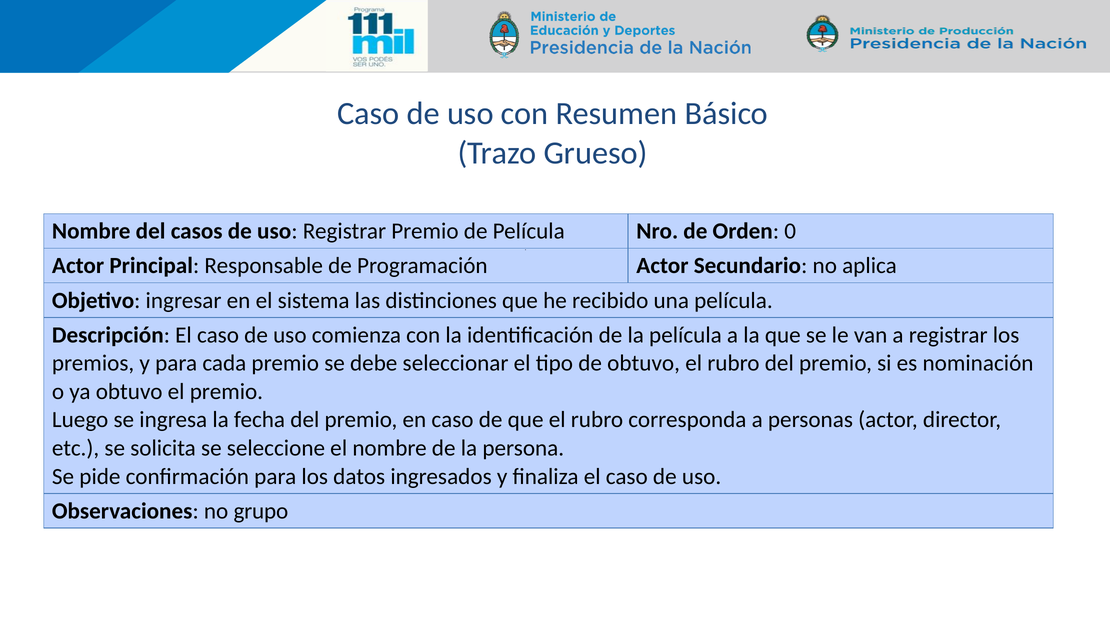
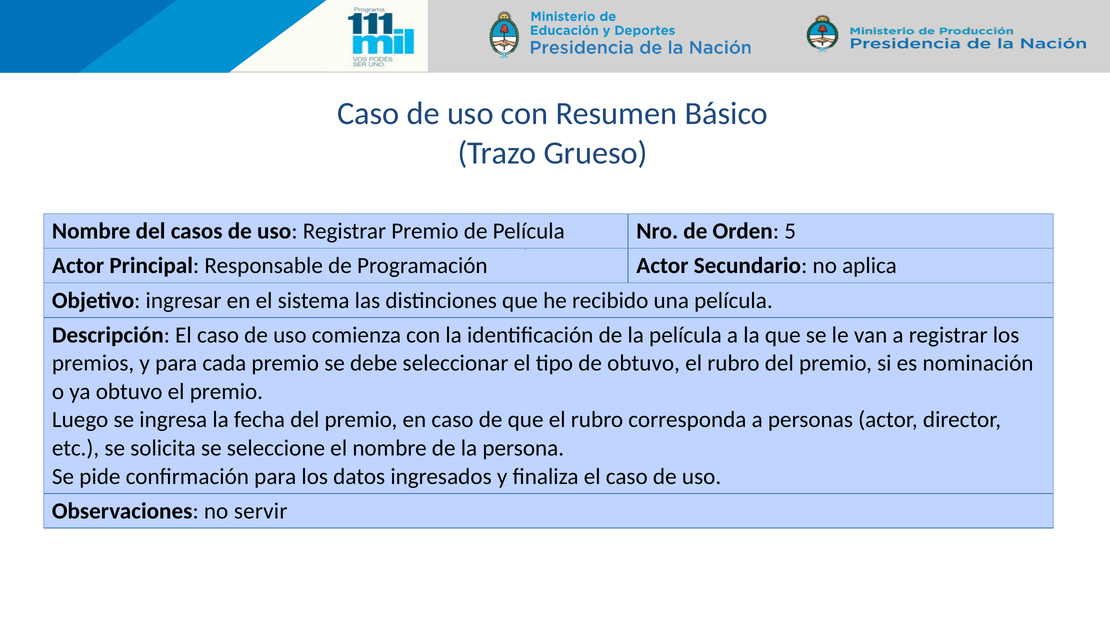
0: 0 -> 5
grupo: grupo -> servir
